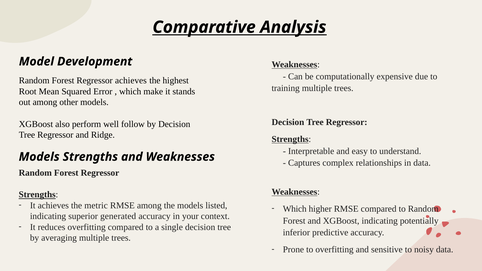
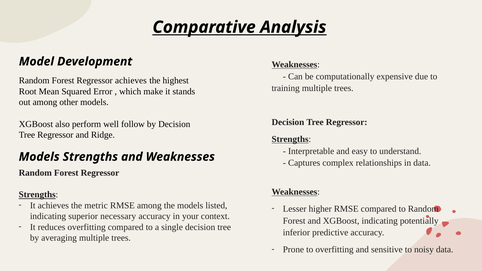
Which at (295, 209): Which -> Lesser
generated: generated -> necessary
